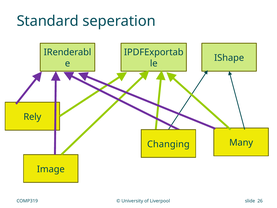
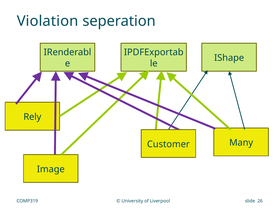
Standard: Standard -> Violation
Changing: Changing -> Customer
